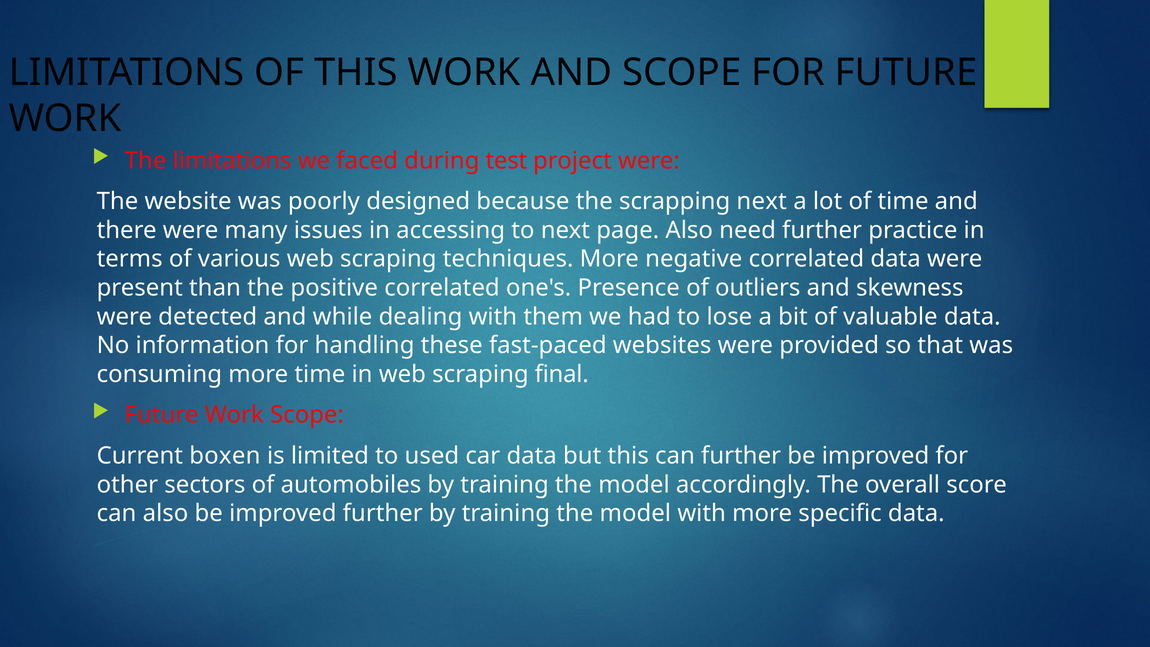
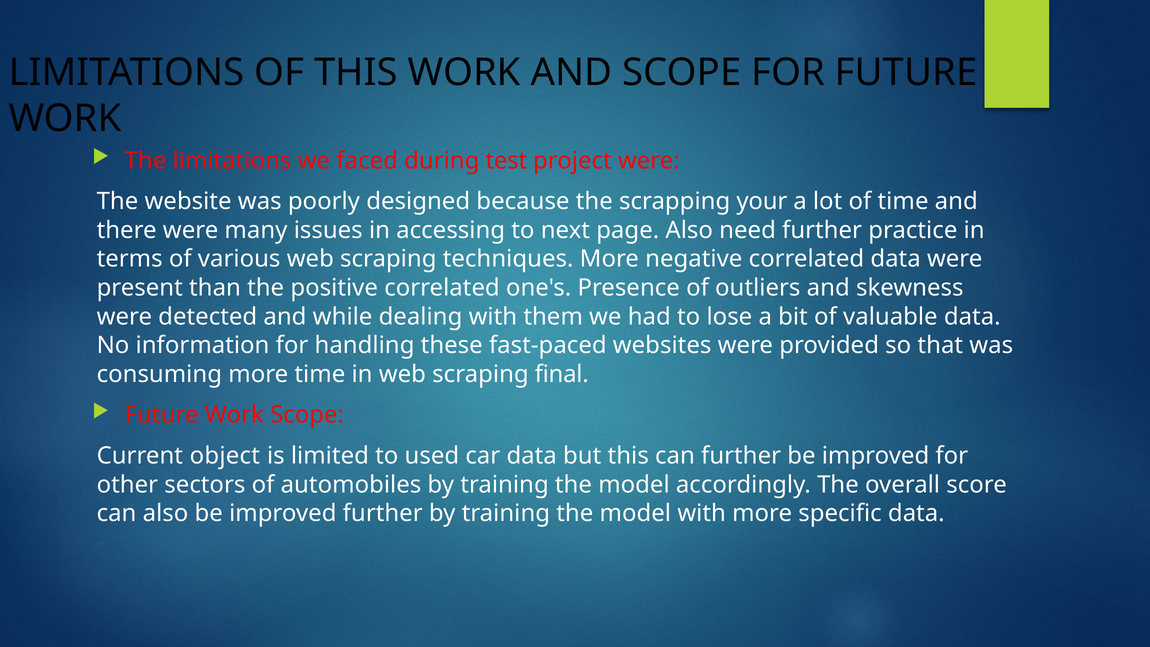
scrapping next: next -> your
boxen: boxen -> object
